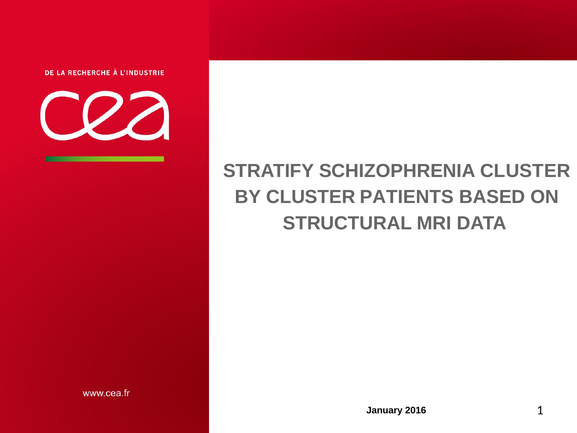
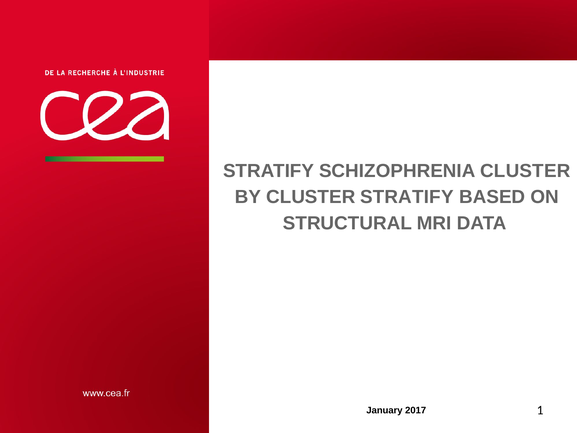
CLUSTER PATIENTS: PATIENTS -> STRATIFY
2016: 2016 -> 2017
